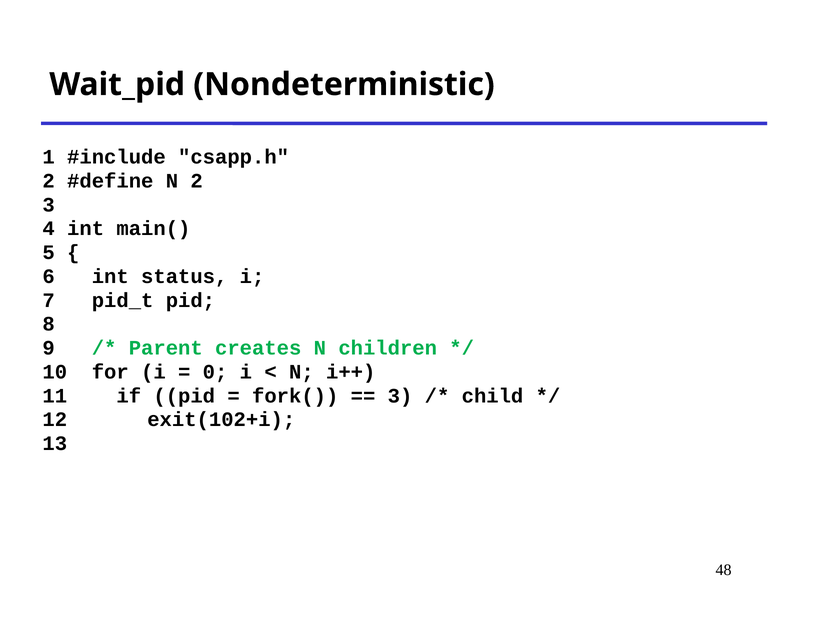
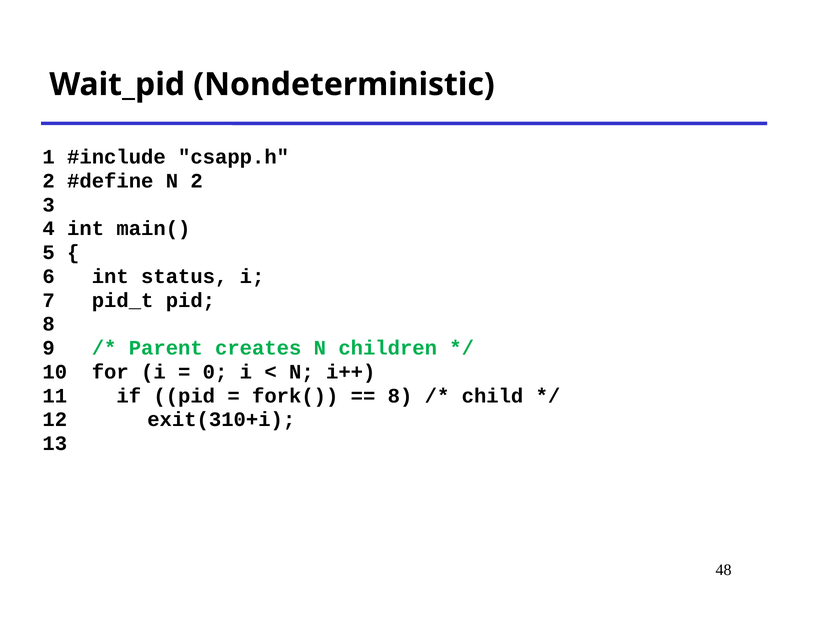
3 at (400, 395): 3 -> 8
exit(102+i: exit(102+i -> exit(310+i
